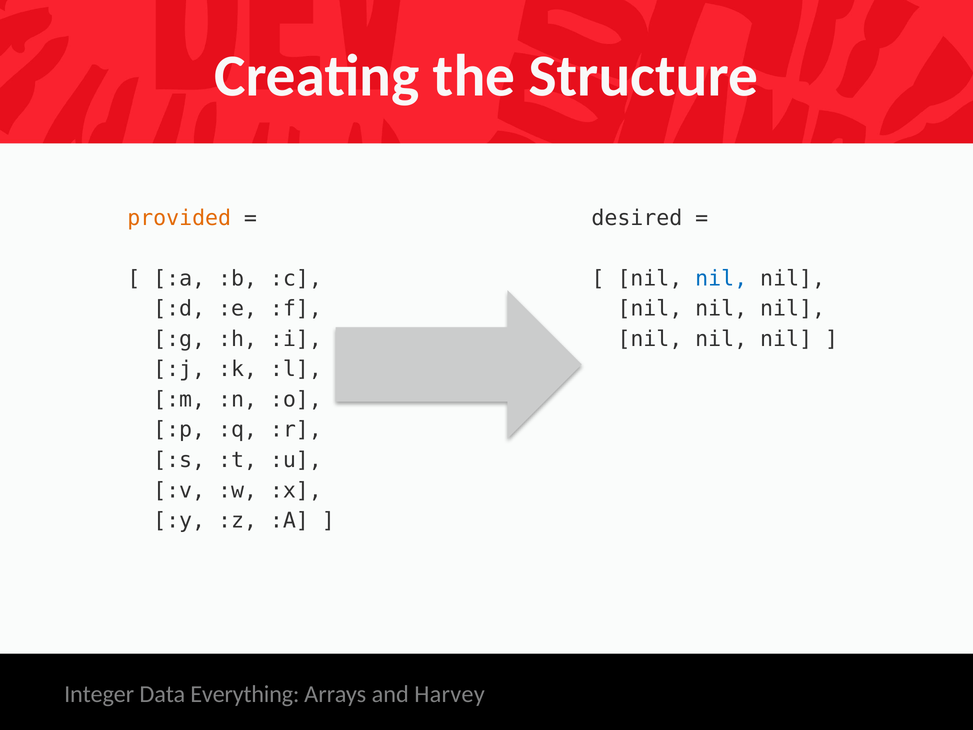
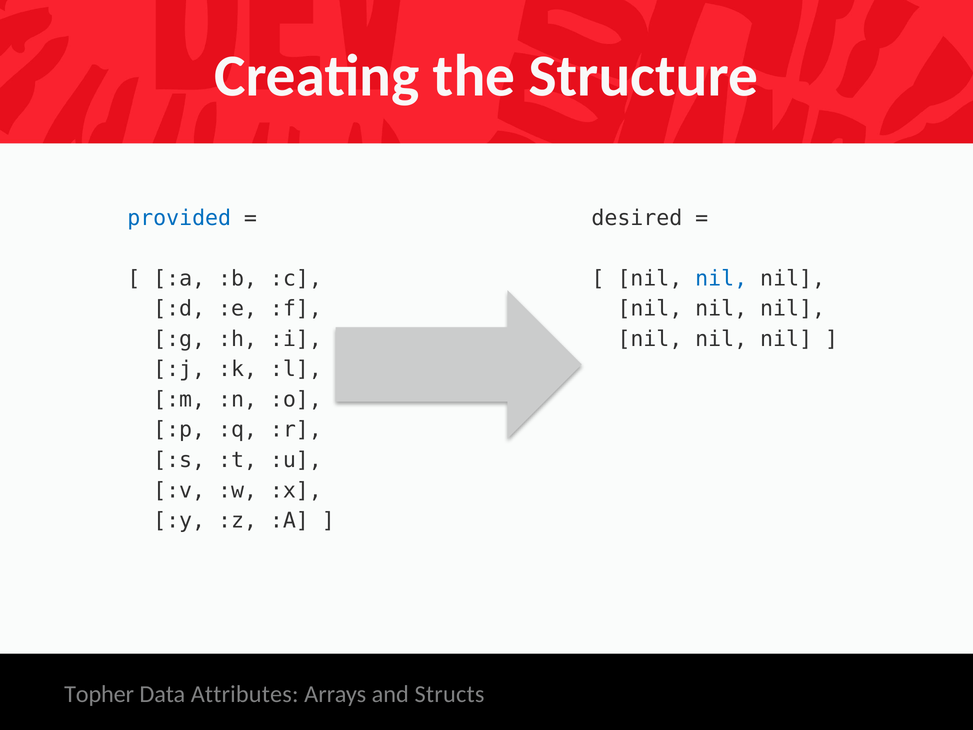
provided colour: orange -> blue
Integer: Integer -> Topher
Everything: Everything -> Attributes
Harvey: Harvey -> Structs
